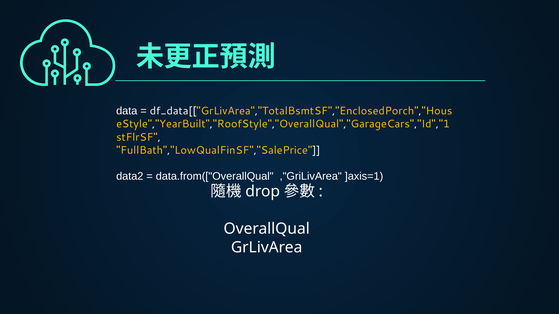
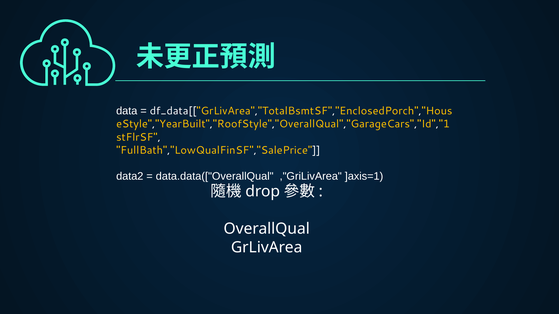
data.from(["OverallQual: data.from(["OverallQual -> data.data(["OverallQual
